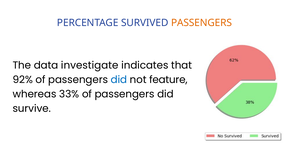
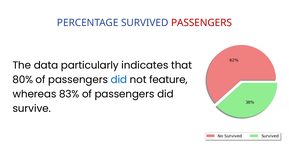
PASSENGERS at (202, 23) colour: orange -> red
investigate: investigate -> particularly
92%: 92% -> 80%
33%: 33% -> 83%
